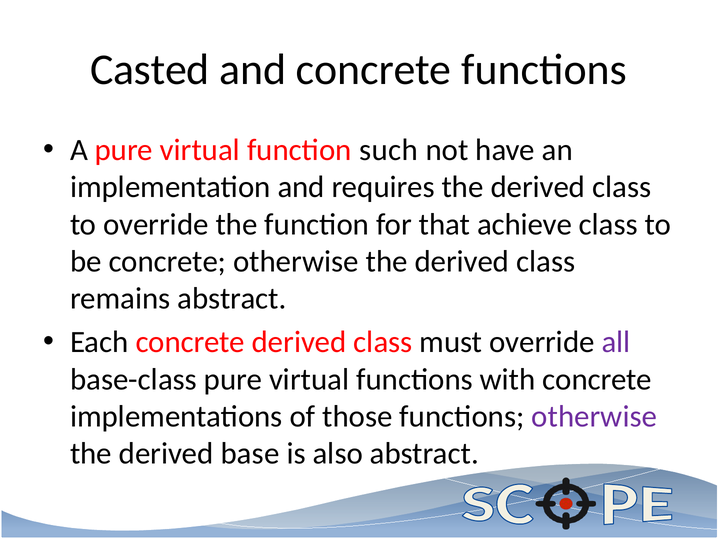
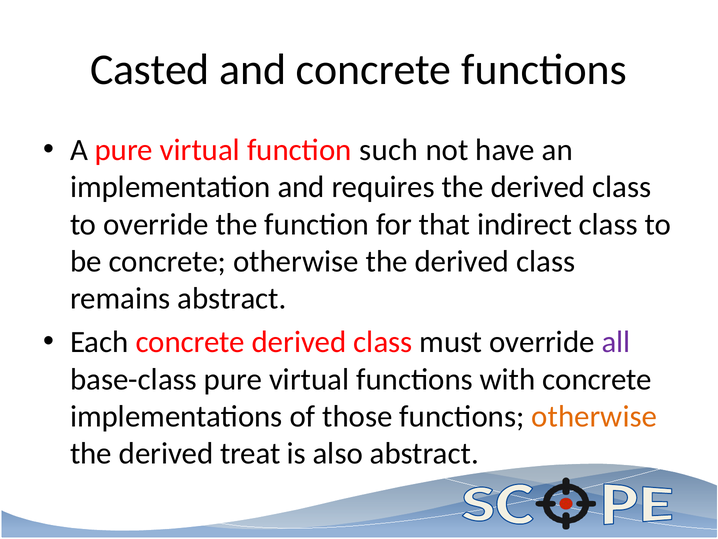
achieve: achieve -> indirect
otherwise at (594, 416) colour: purple -> orange
base: base -> treat
